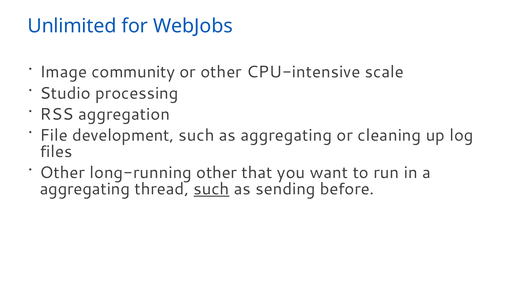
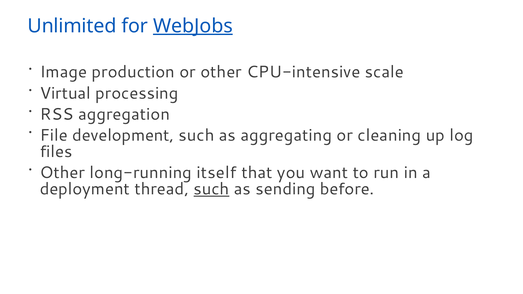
WebJobs underline: none -> present
community: community -> production
Studio: Studio -> Virtual
long-running other: other -> itself
aggregating at (85, 189): aggregating -> deployment
